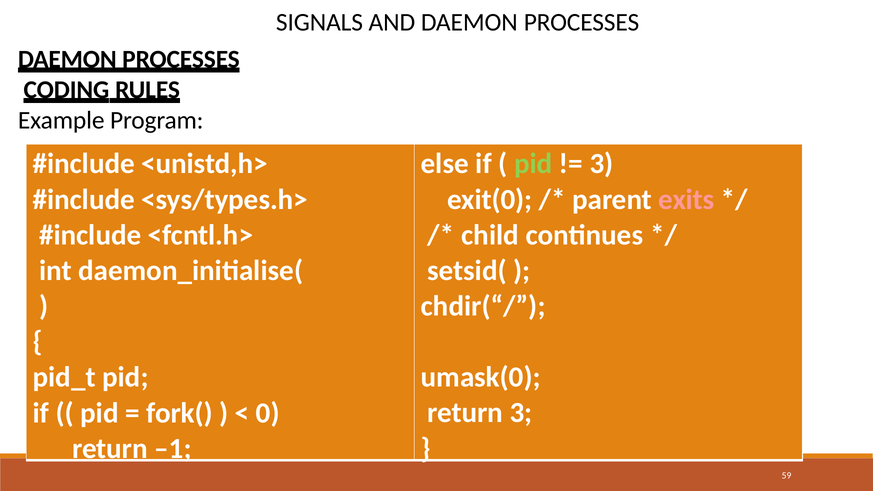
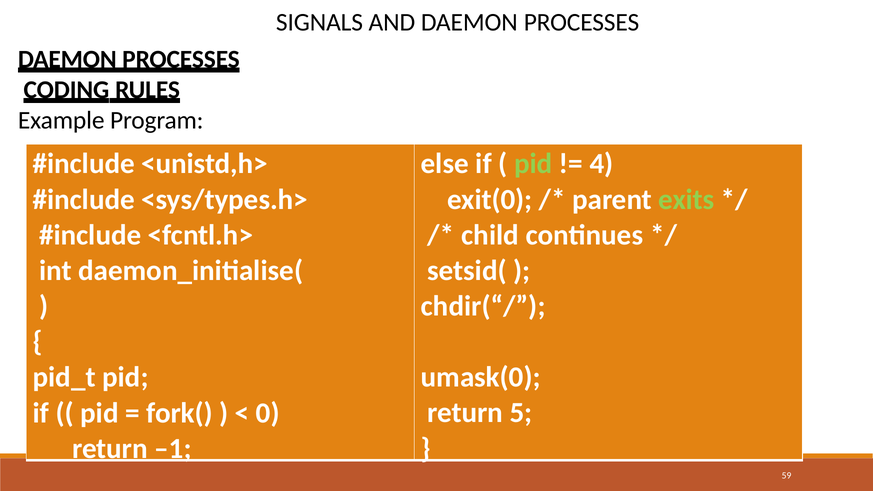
3 at (602, 164): 3 -> 4
exits colour: pink -> light green
return 3: 3 -> 5
